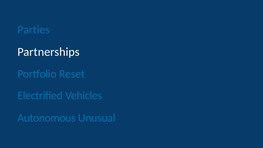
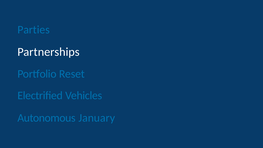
Unusual: Unusual -> January
